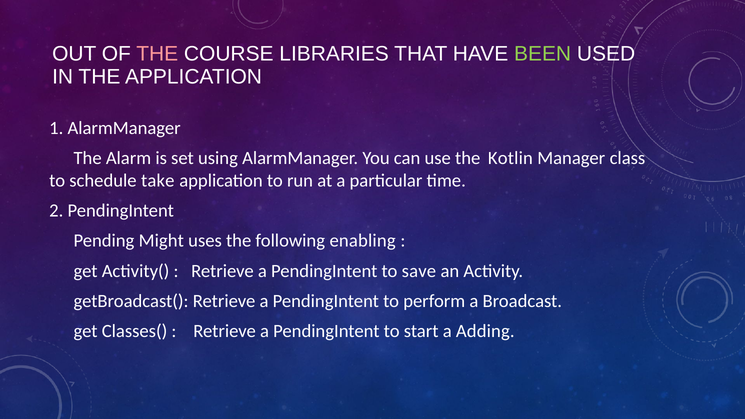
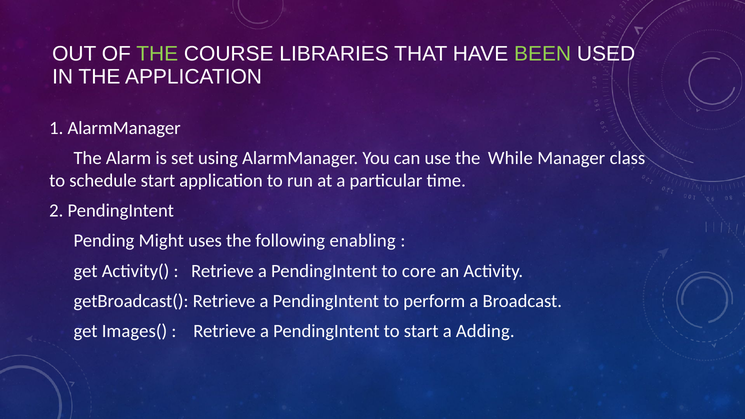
THE at (157, 54) colour: pink -> light green
Kotlin: Kotlin -> While
schedule take: take -> start
save: save -> core
Classes(: Classes( -> Images(
